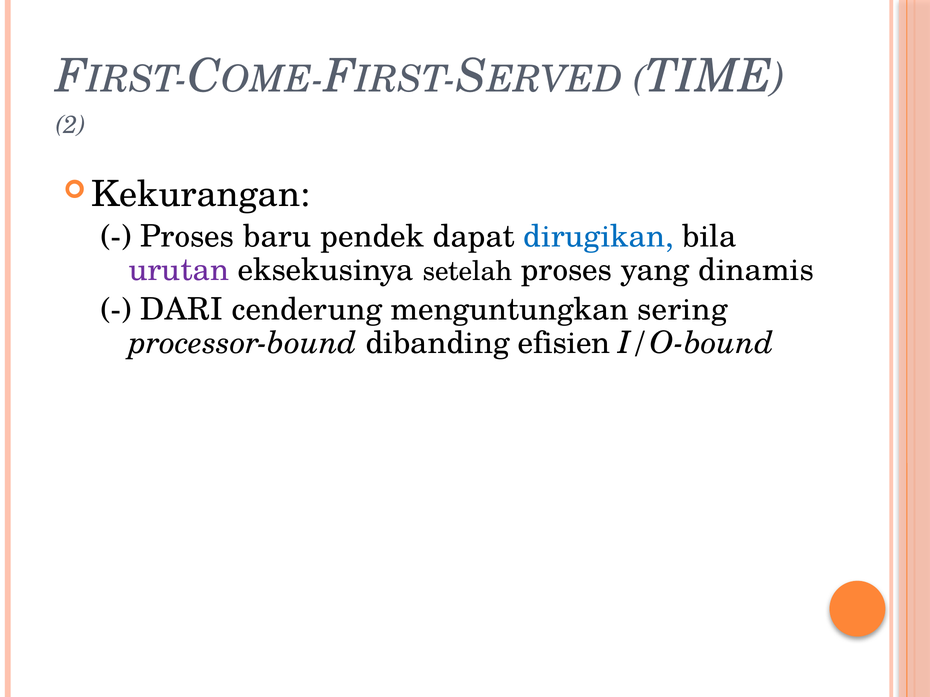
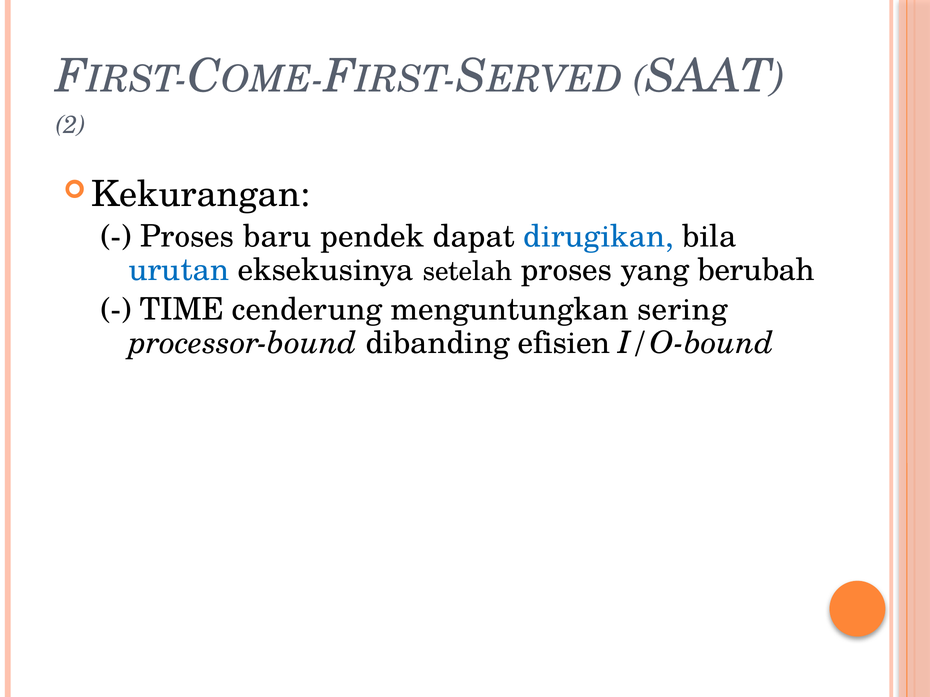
TIME: TIME -> SAAT
urutan colour: purple -> blue
dinamis: dinamis -> berubah
DARI: DARI -> TIME
